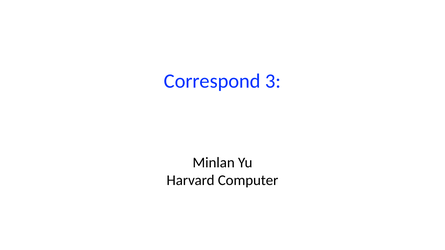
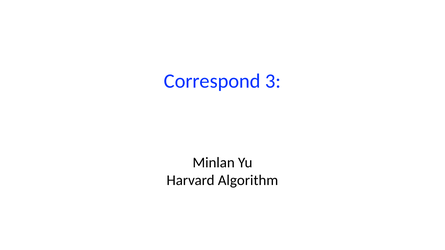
Computer: Computer -> Algorithm
